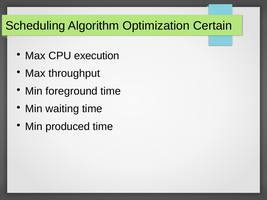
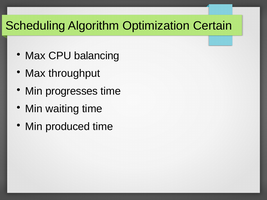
execution: execution -> balancing
foreground: foreground -> progresses
